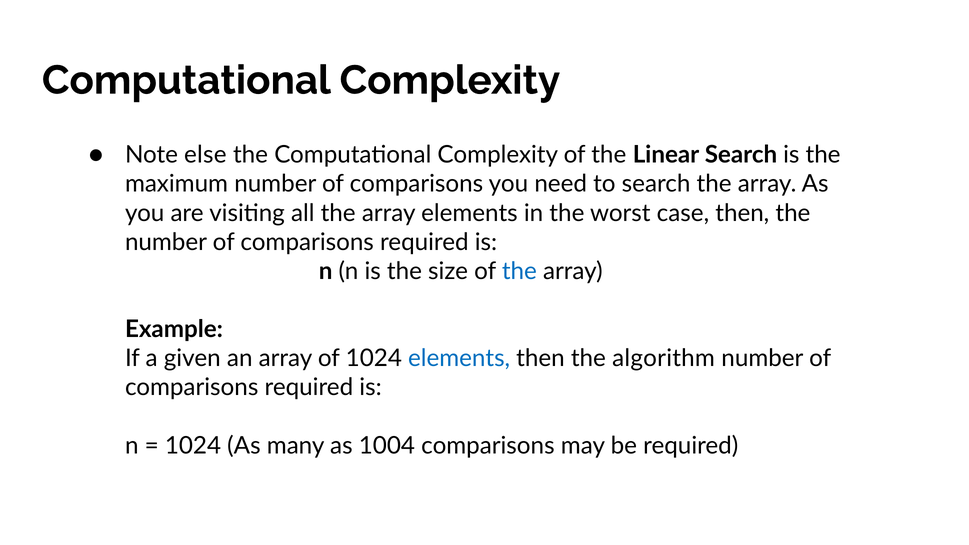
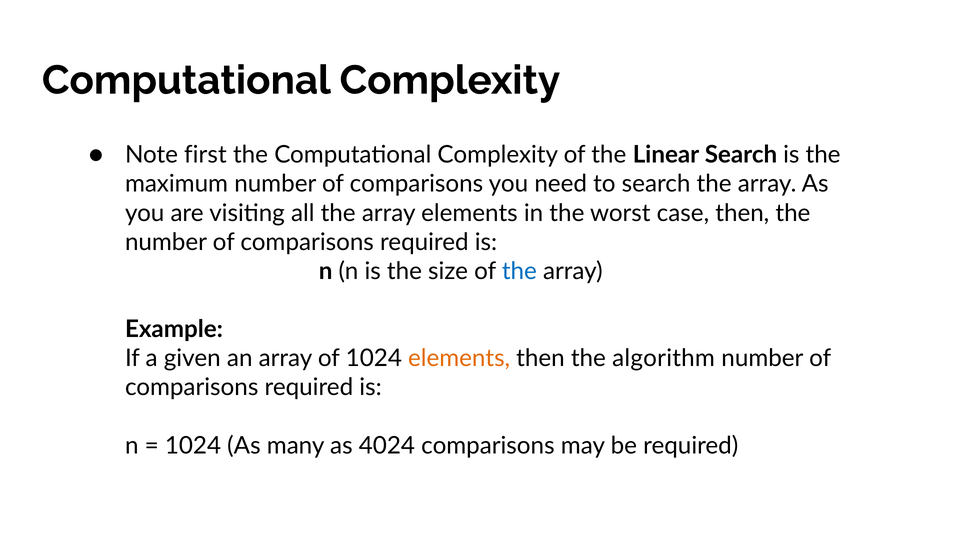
else: else -> first
elements at (459, 358) colour: blue -> orange
1004: 1004 -> 4024
